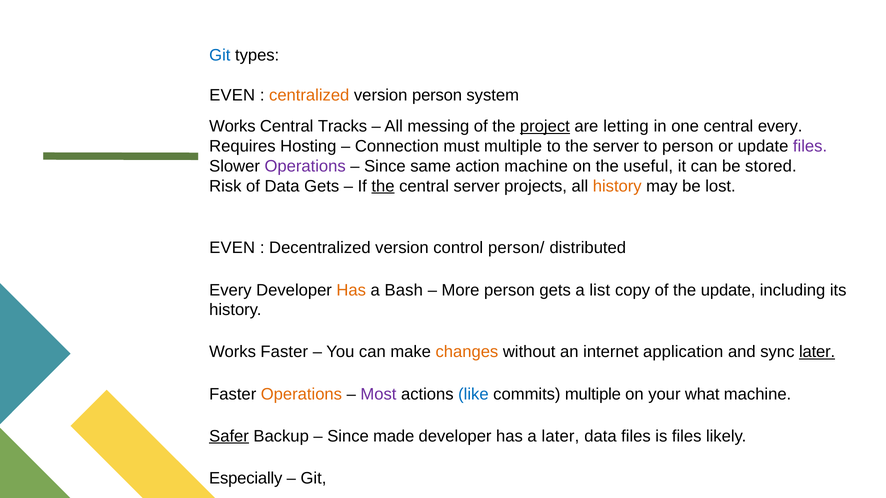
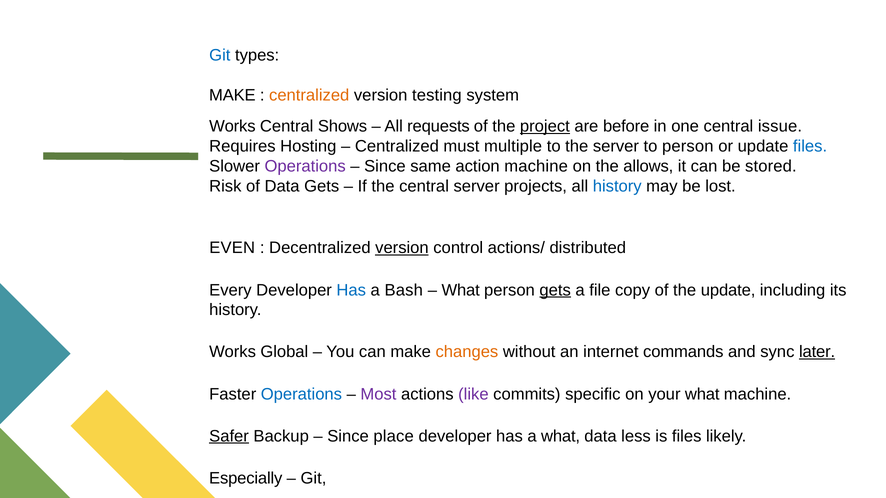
EVEN at (232, 95): EVEN -> MAKE
version person: person -> testing
Tracks: Tracks -> Shows
messing: messing -> requests
letting: letting -> before
central every: every -> issue
Connection at (397, 146): Connection -> Centralized
files at (810, 146) colour: purple -> blue
useful: useful -> allows
the at (383, 186) underline: present -> none
history at (617, 186) colour: orange -> blue
version at (402, 248) underline: none -> present
person/: person/ -> actions/
Has at (351, 290) colour: orange -> blue
More at (461, 290): More -> What
gets at (555, 290) underline: none -> present
list: list -> file
Works Faster: Faster -> Global
application: application -> commands
Operations at (301, 394) colour: orange -> blue
like colour: blue -> purple
commits multiple: multiple -> specific
made: made -> place
a later: later -> what
data files: files -> less
